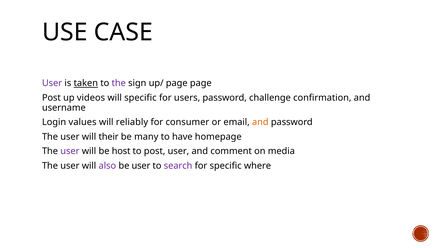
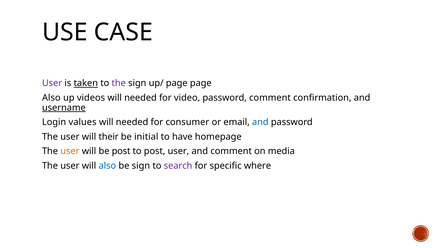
Post at (51, 98): Post -> Also
specific at (140, 98): specific -> needed
users: users -> video
password challenge: challenge -> comment
username underline: none -> present
reliably at (132, 122): reliably -> needed
and at (260, 122) colour: orange -> blue
many: many -> initial
user at (70, 151) colour: purple -> orange
be host: host -> post
also at (107, 166) colour: purple -> blue
be user: user -> sign
